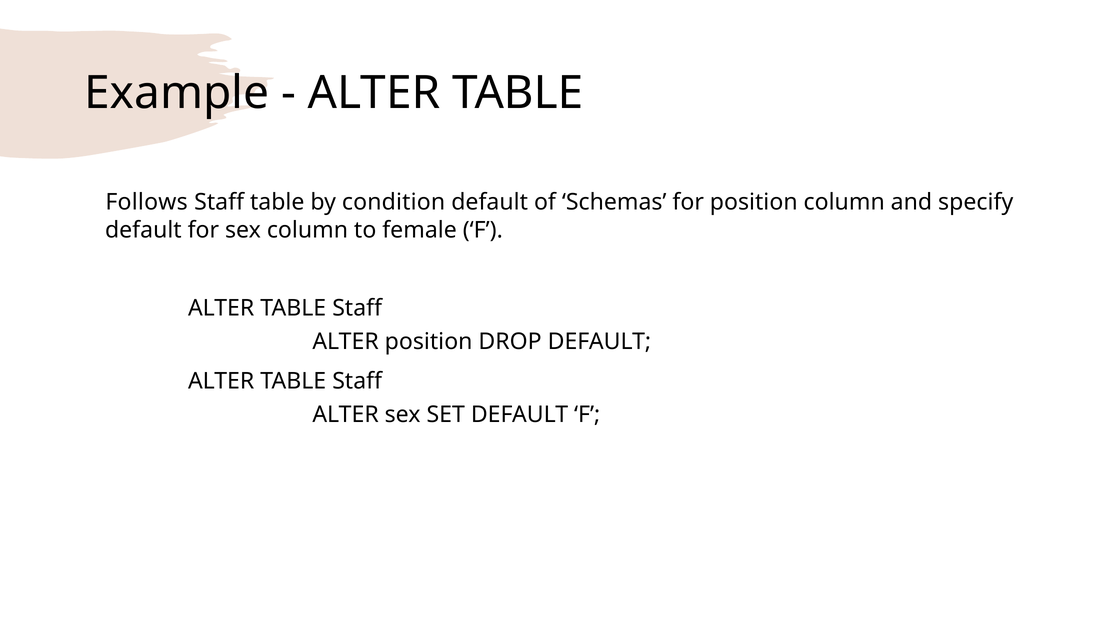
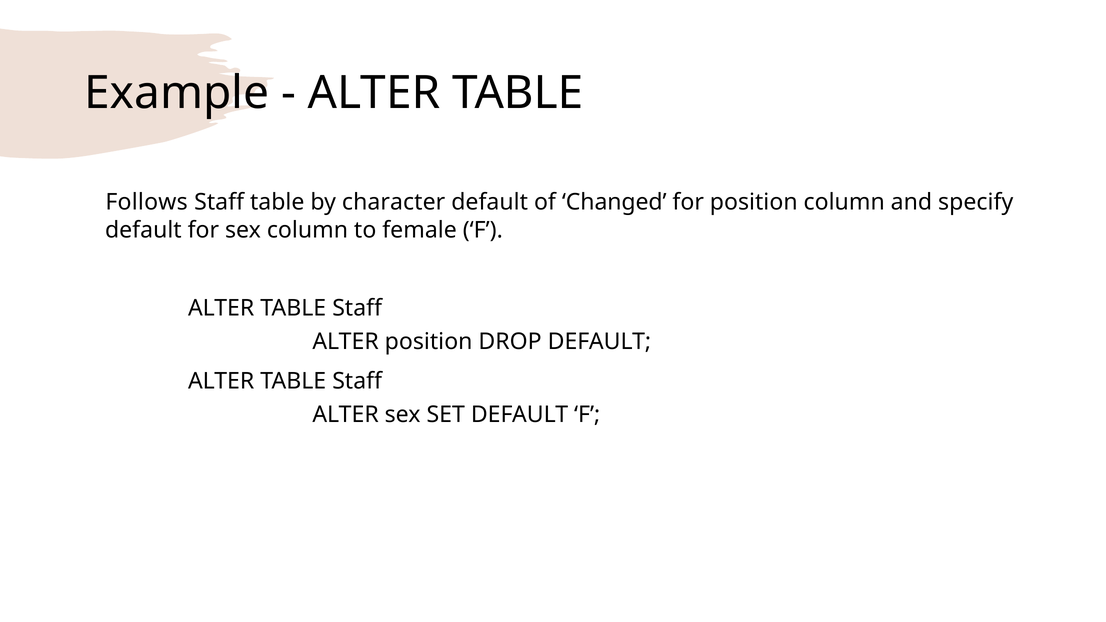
condition: condition -> character
Schemas: Schemas -> Changed
